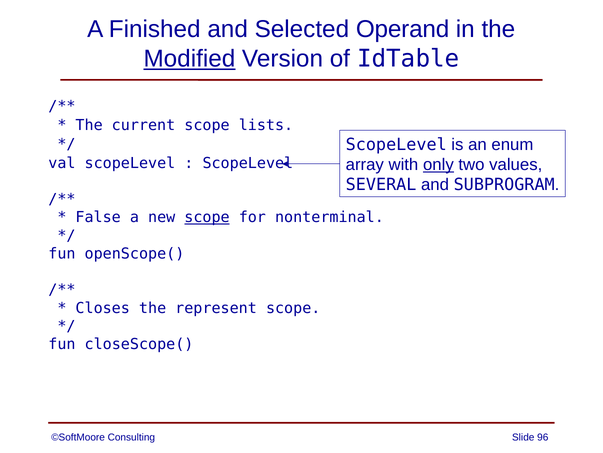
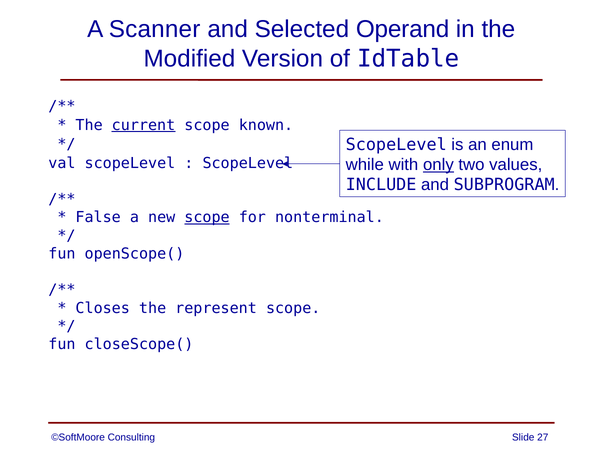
Finished: Finished -> Scanner
Modified underline: present -> none
current underline: none -> present
lists: lists -> known
array: array -> while
SEVERAL: SEVERAL -> INCLUDE
96: 96 -> 27
